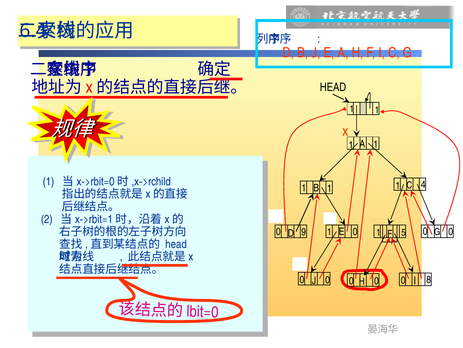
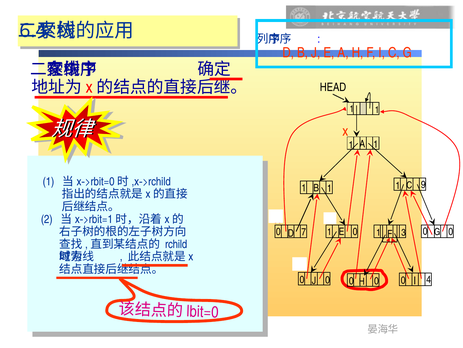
4: 4 -> 9
9: 9 -> 7
5: 5 -> 3
head at (176, 244): head -> rchild
8: 8 -> 4
